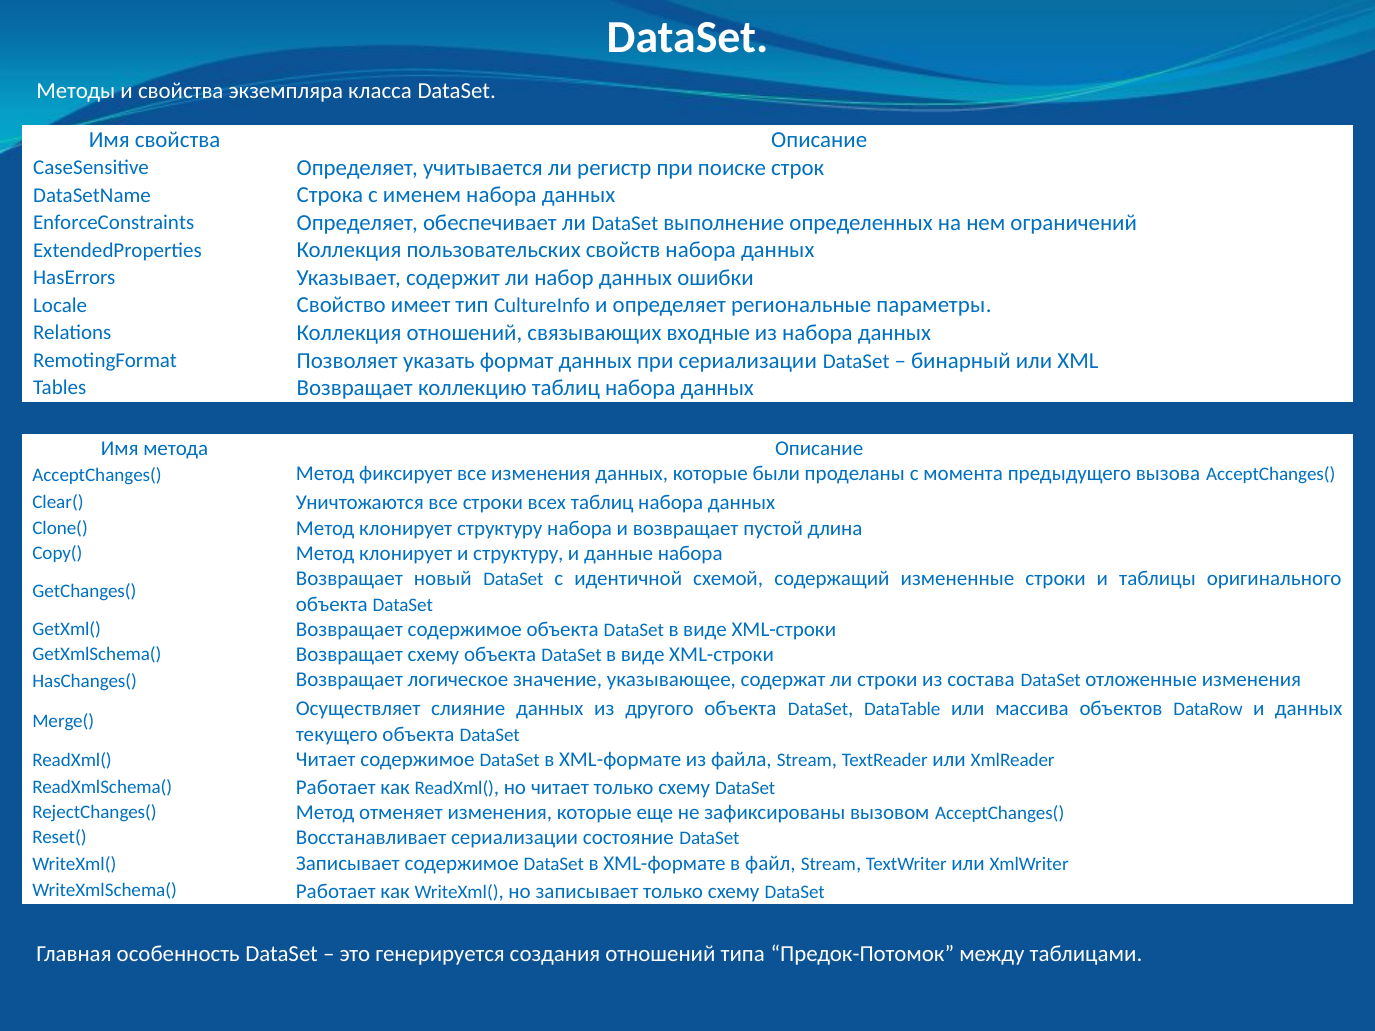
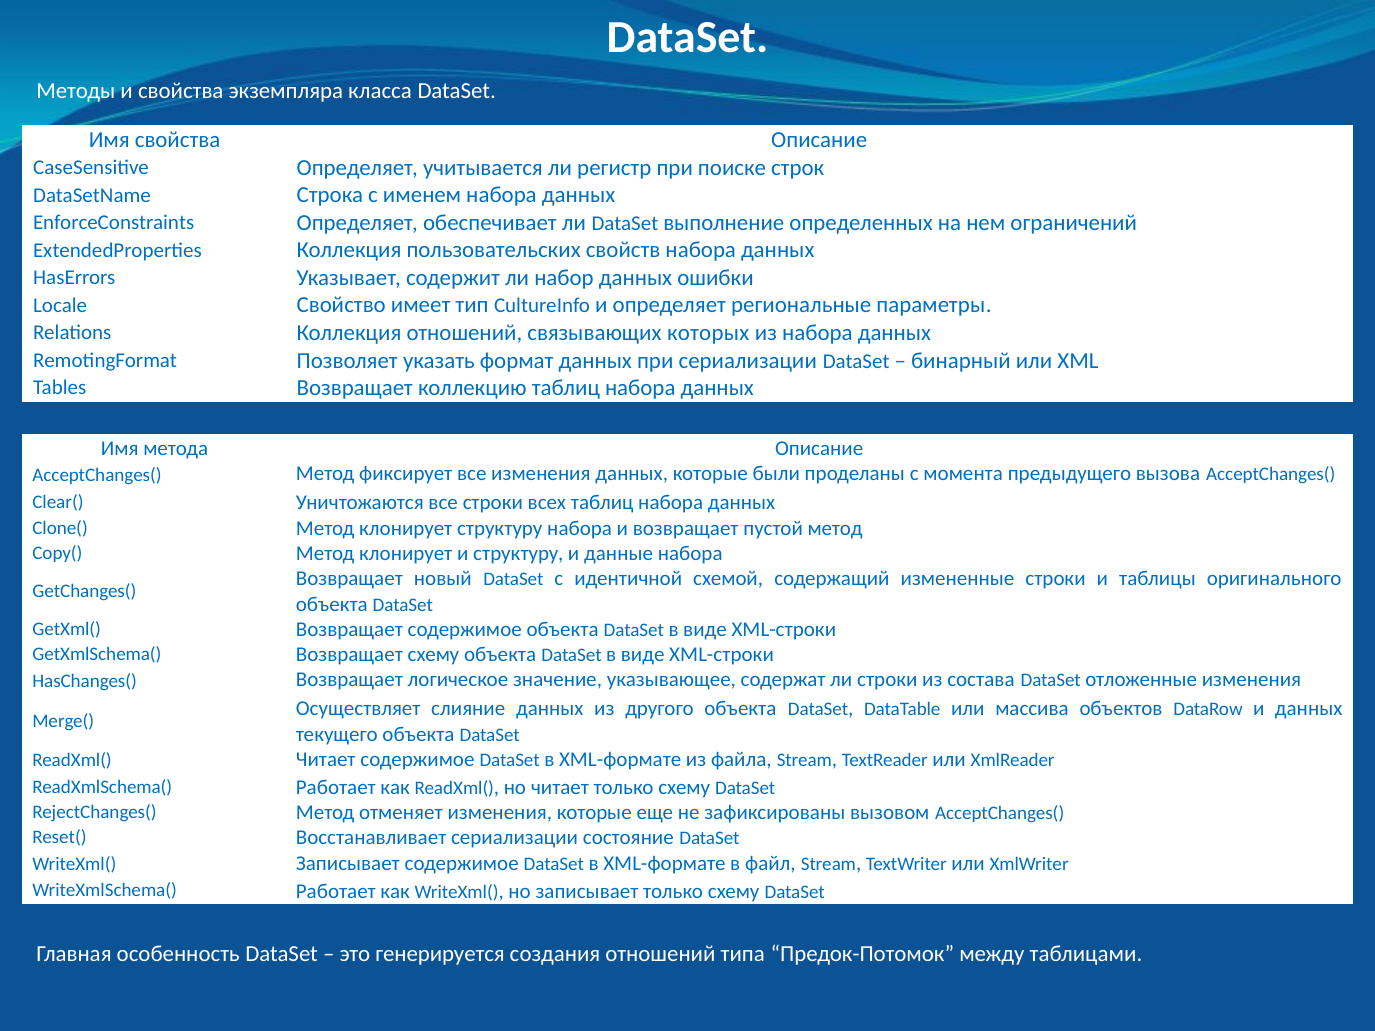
входные: входные -> которых
пустой длина: длина -> метод
